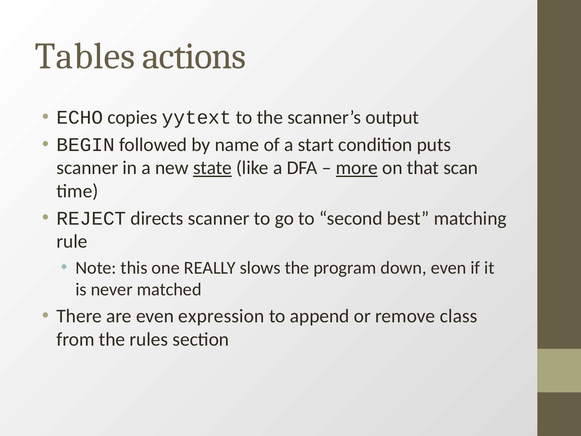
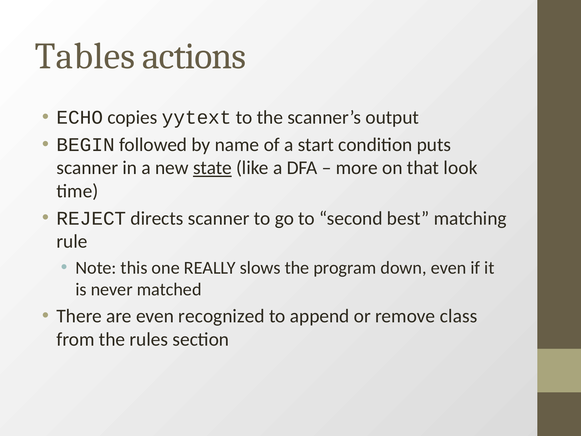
more underline: present -> none
scan: scan -> look
expression: expression -> recognized
